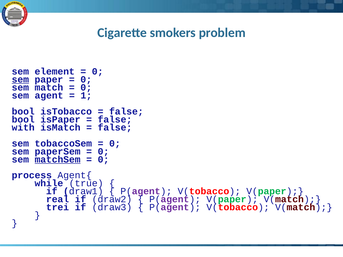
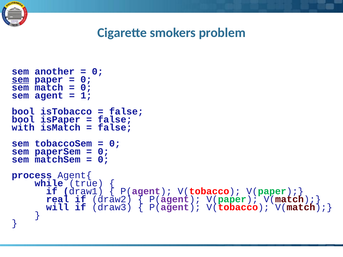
element: element -> another
matchSem underline: present -> none
trei: trei -> will
